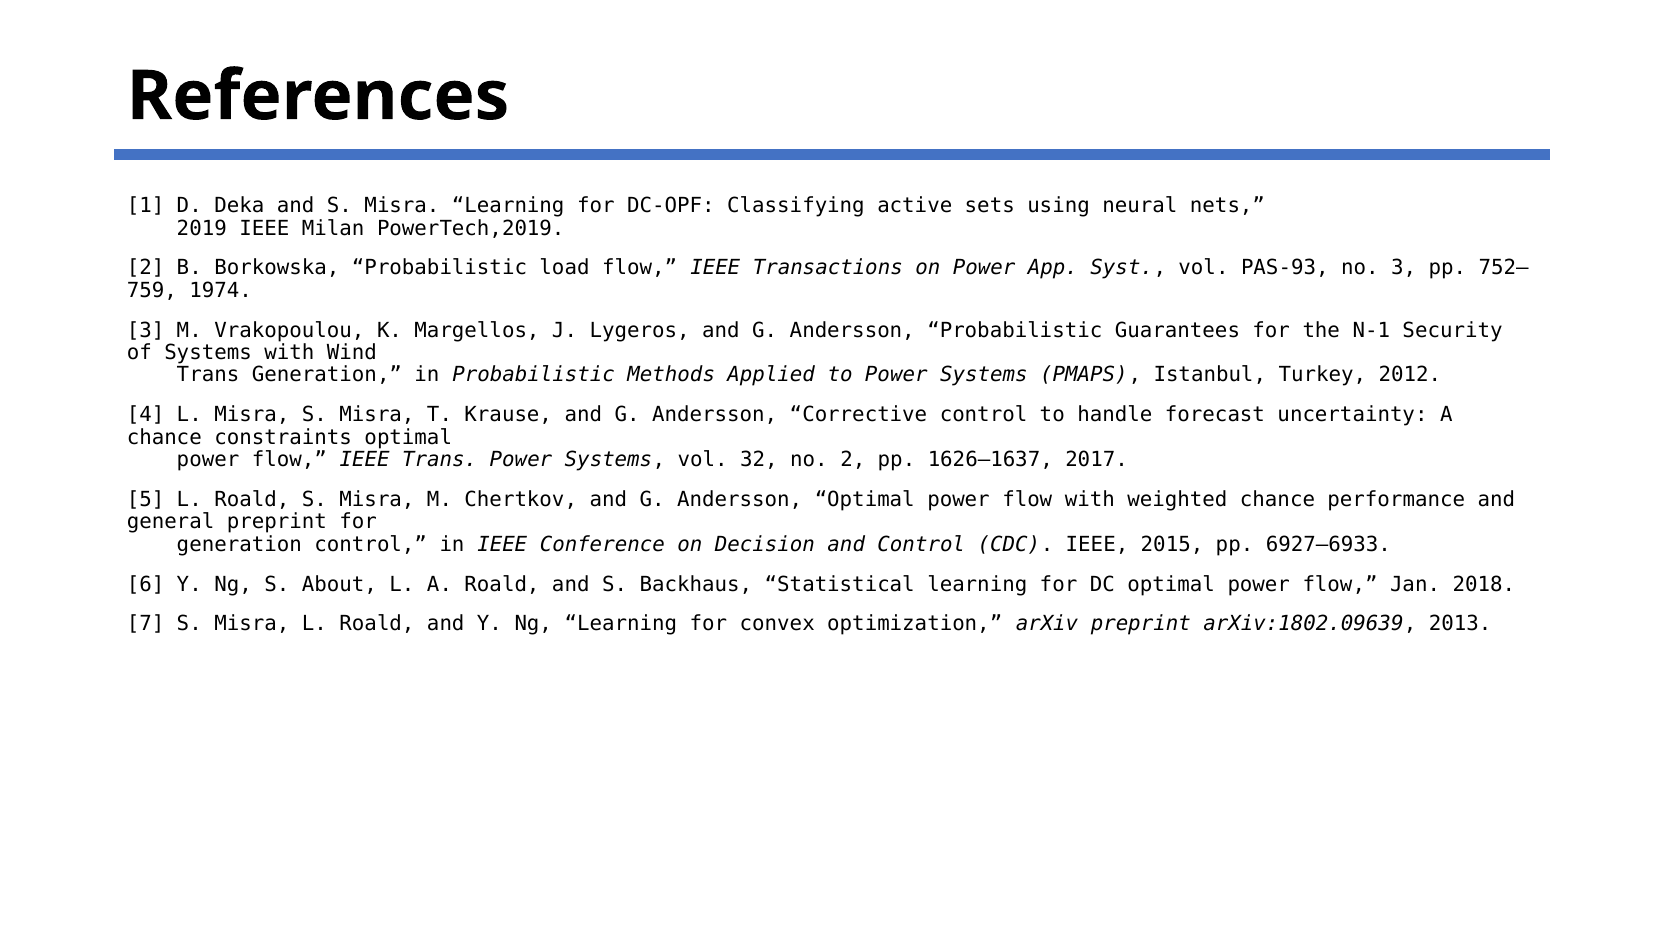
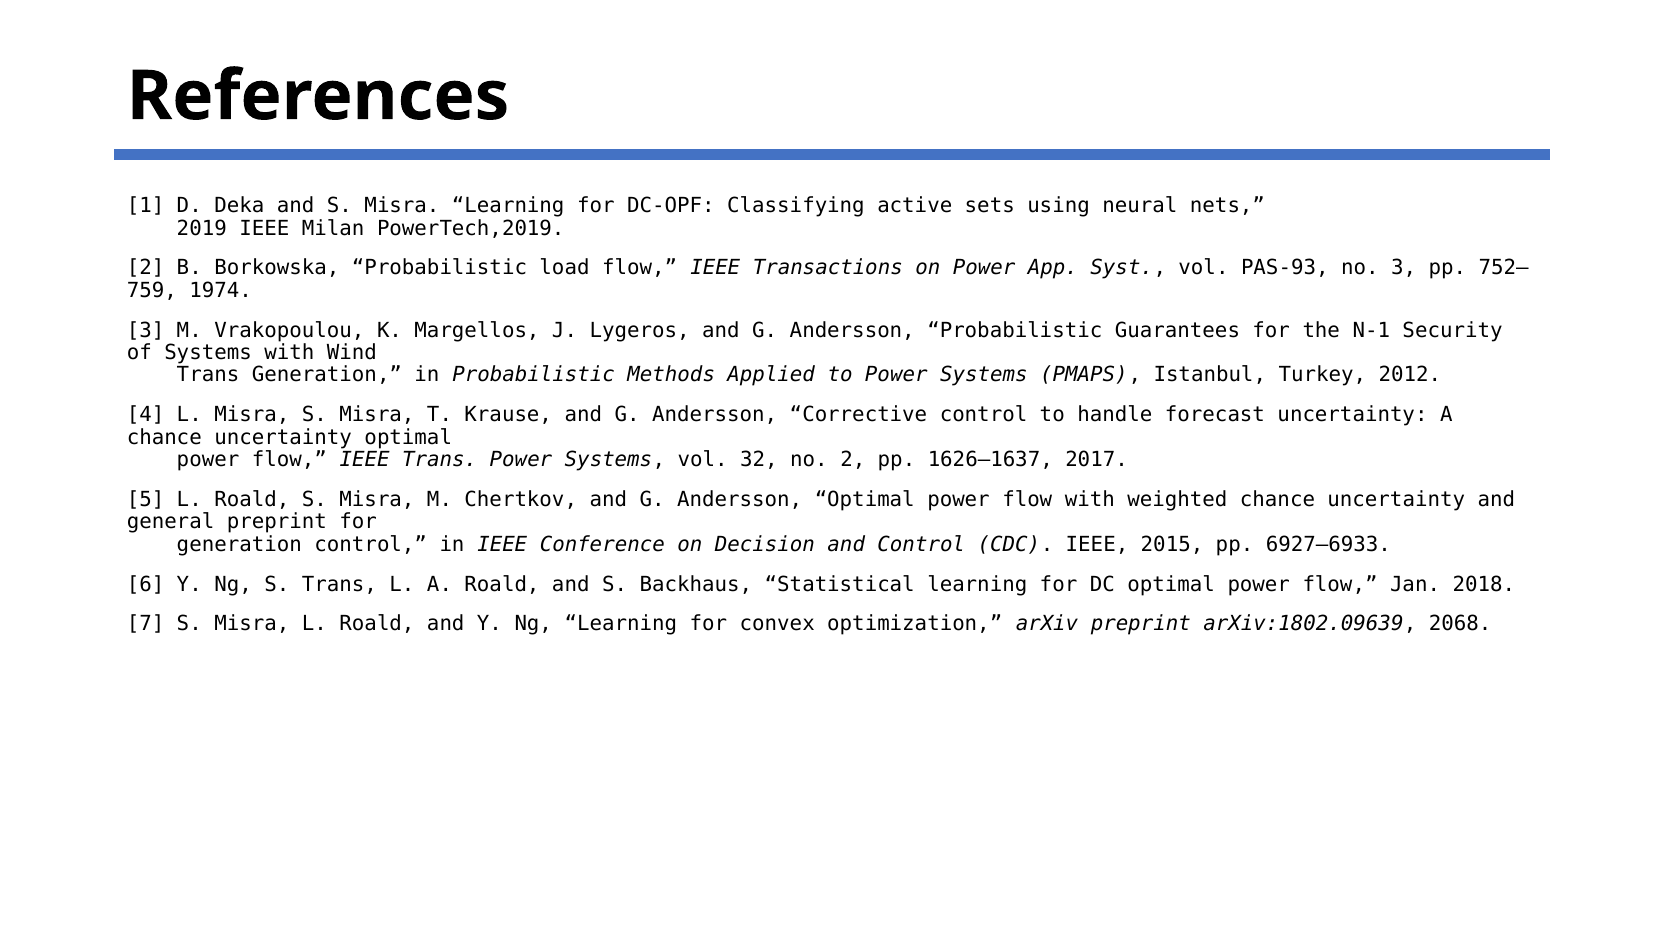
constraints at (283, 437): constraints -> uncertainty
weighted chance performance: performance -> uncertainty
S About: About -> Trans
2013: 2013 -> 2068
